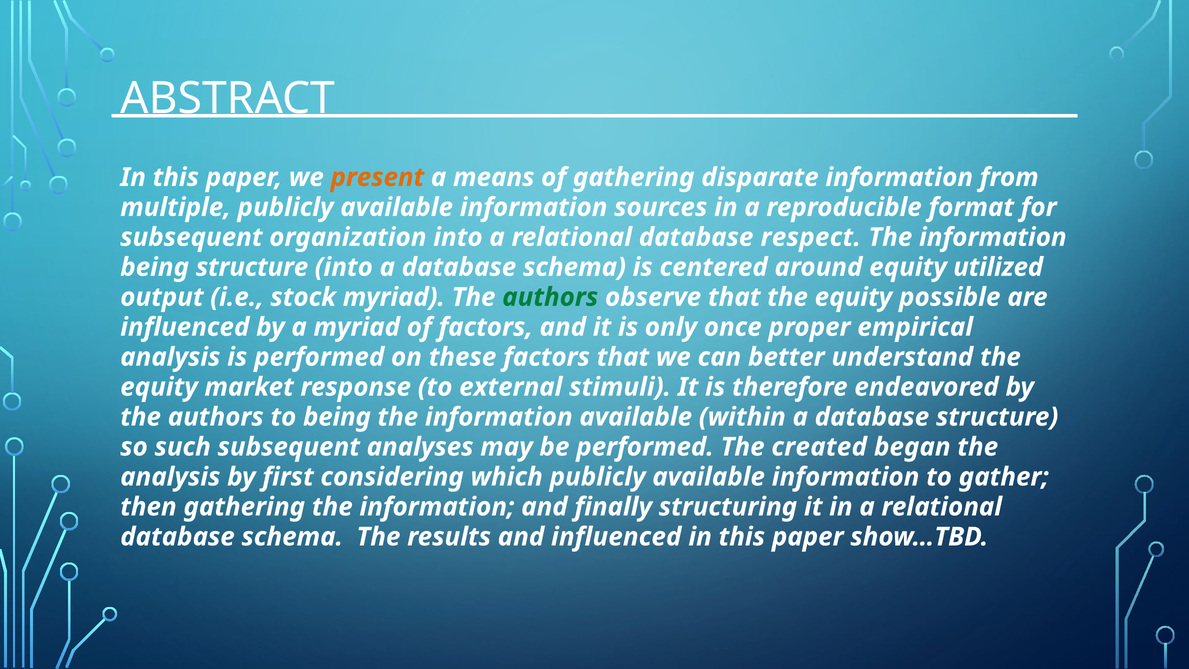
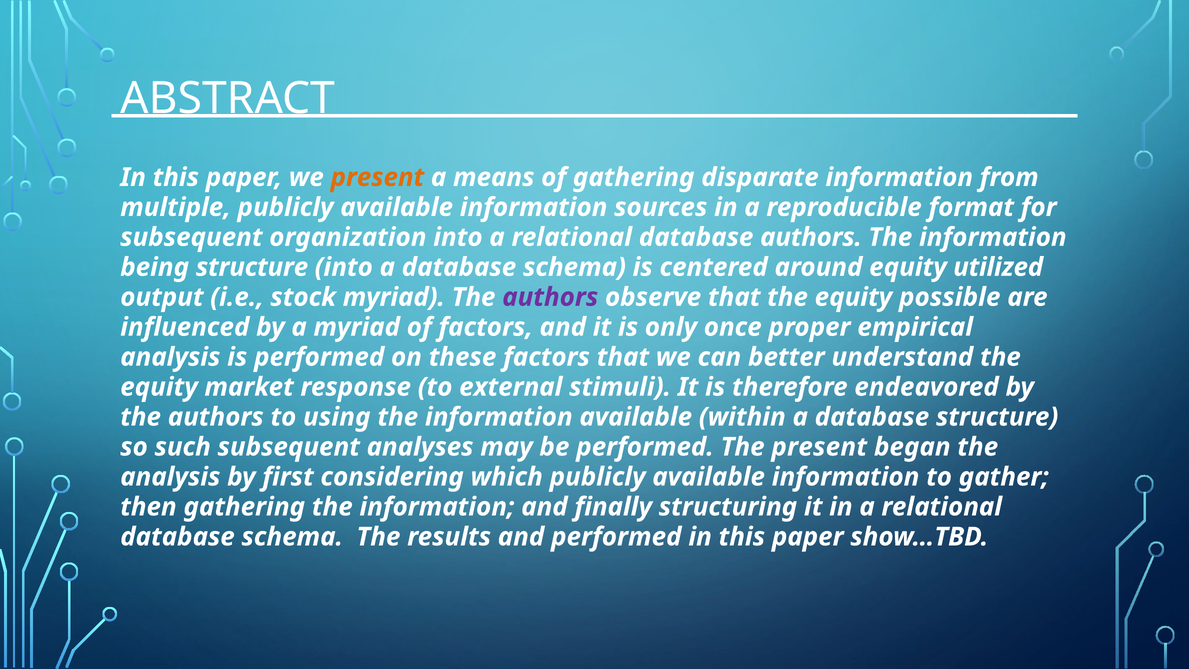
database respect: respect -> authors
authors at (550, 297) colour: green -> purple
to being: being -> using
The created: created -> present
and influenced: influenced -> performed
